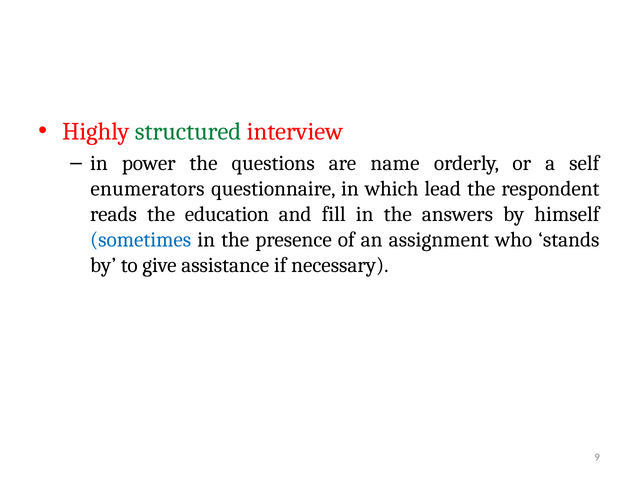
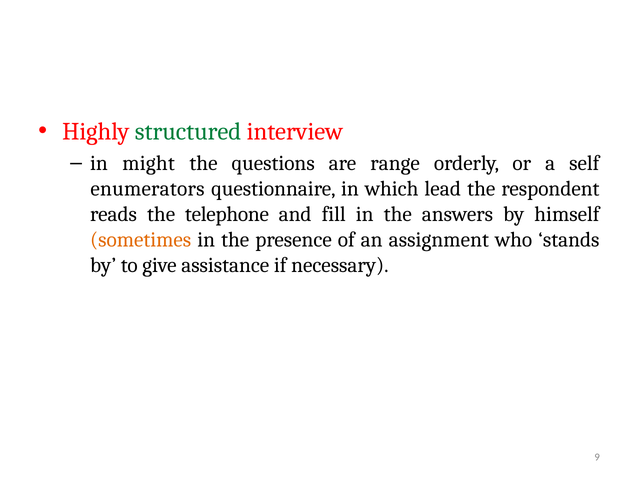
power: power -> might
name: name -> range
education: education -> telephone
sometimes colour: blue -> orange
